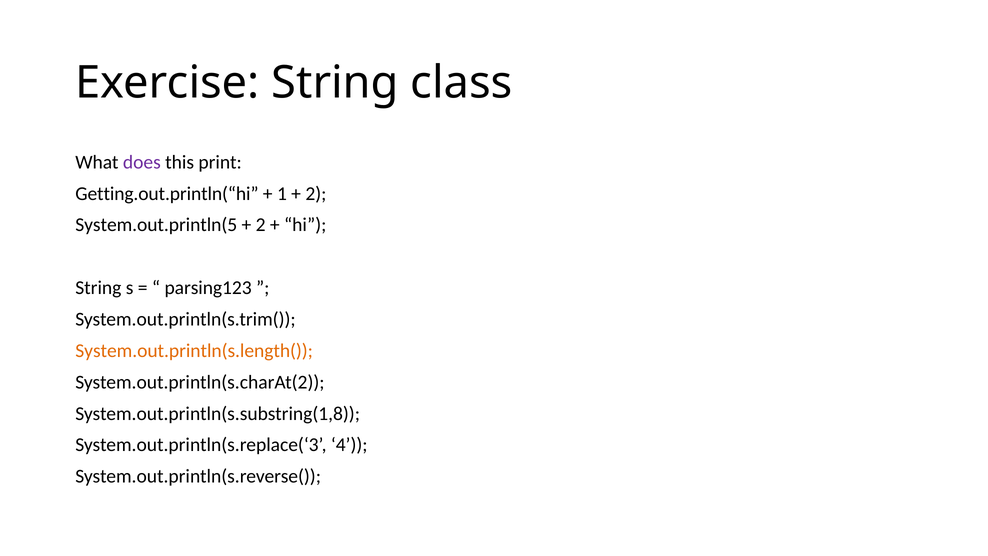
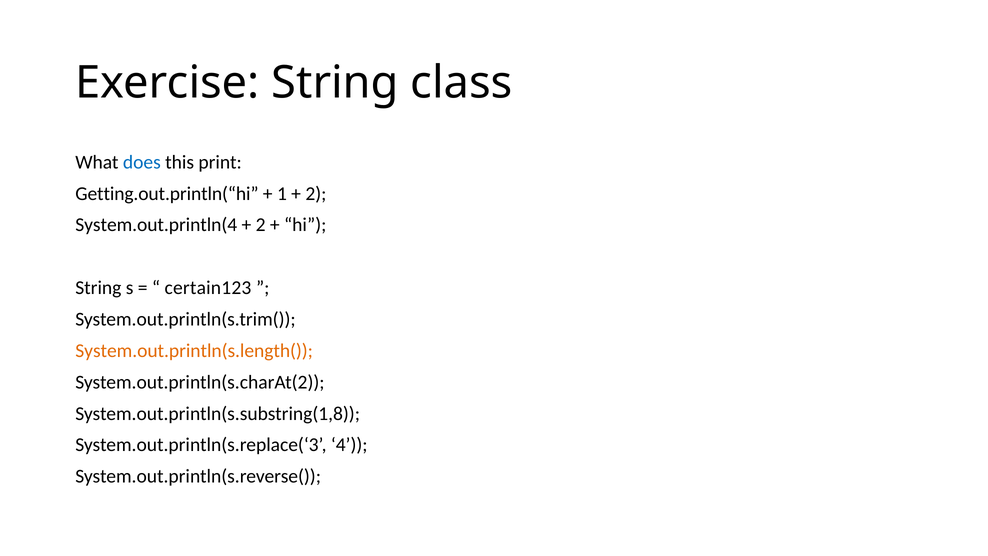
does colour: purple -> blue
System.out.println(5: System.out.println(5 -> System.out.println(4
parsing123: parsing123 -> certain123
